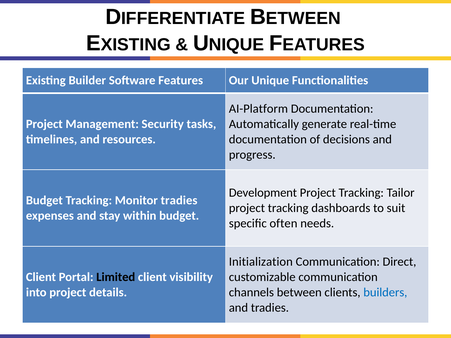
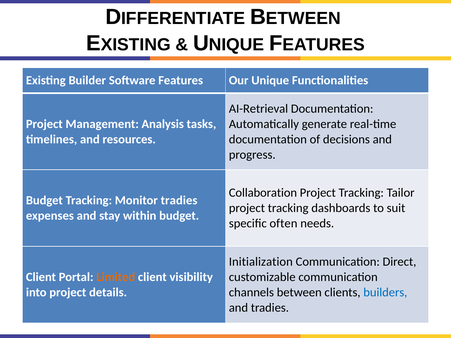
AI-Platform: AI-Platform -> AI-Retrieval
Security: Security -> Analysis
Development: Development -> Collaboration
Limited colour: black -> orange
